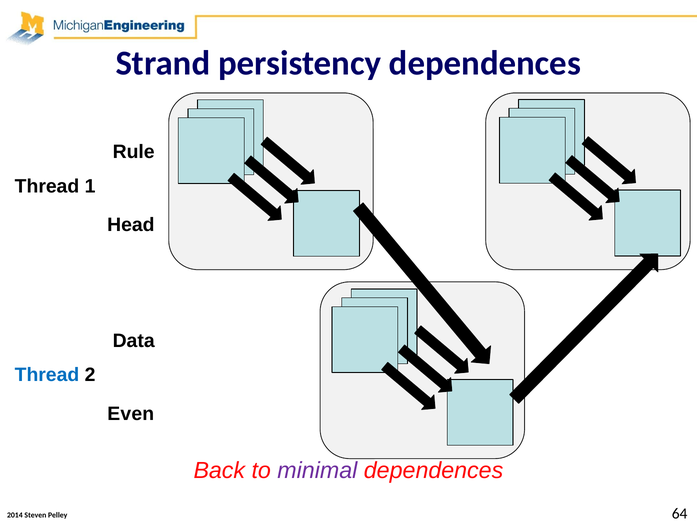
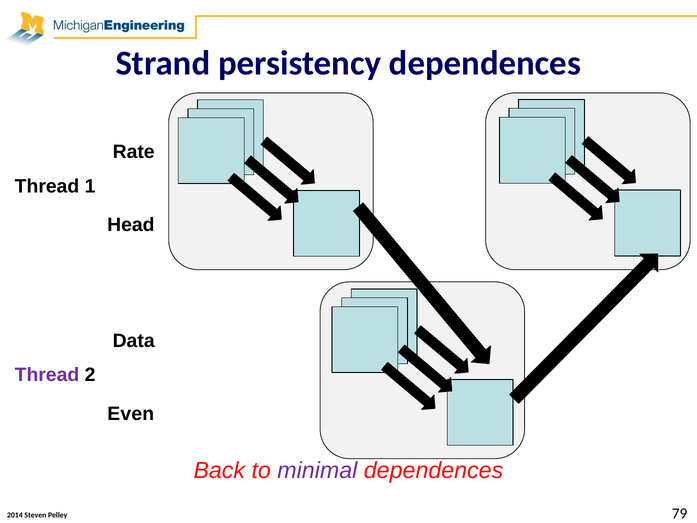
Rule: Rule -> Rate
Thread at (47, 375) colour: blue -> purple
64: 64 -> 79
